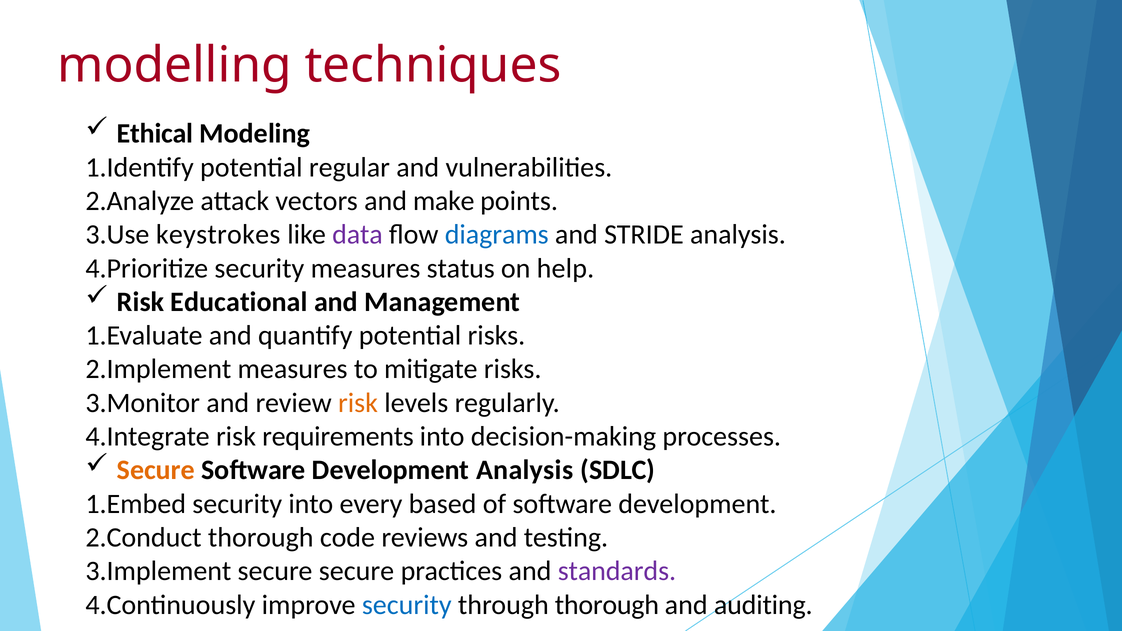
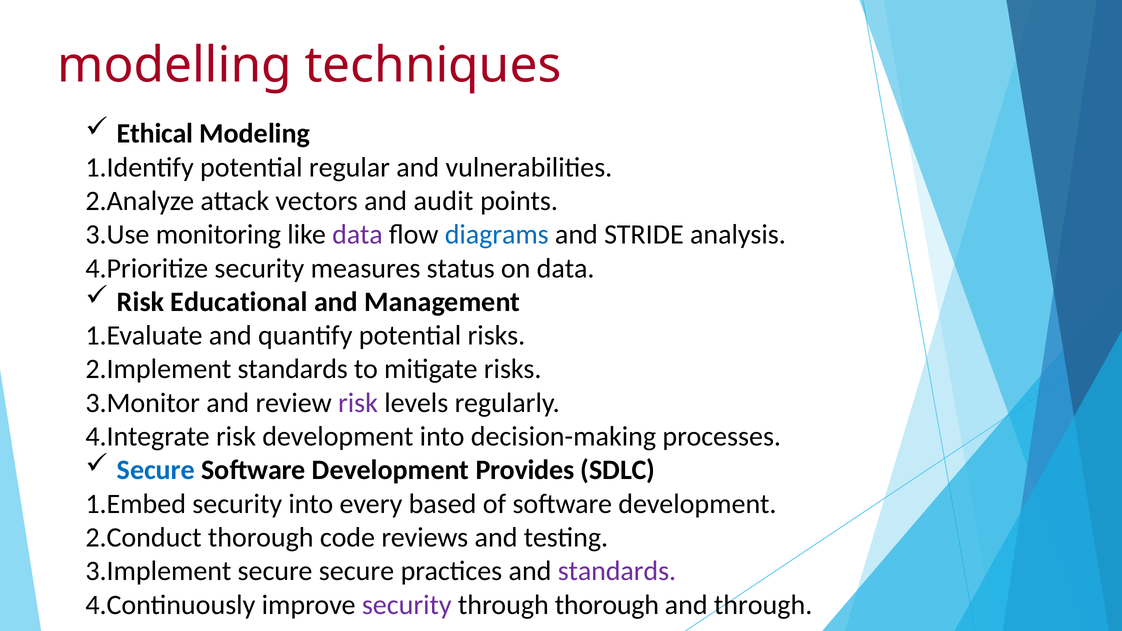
make: make -> audit
keystrokes: keystrokes -> monitoring
on help: help -> data
measures at (293, 369): measures -> standards
risk at (358, 403) colour: orange -> purple
risk requirements: requirements -> development
Secure at (156, 470) colour: orange -> blue
Development Analysis: Analysis -> Provides
security at (407, 605) colour: blue -> purple
and auditing: auditing -> through
